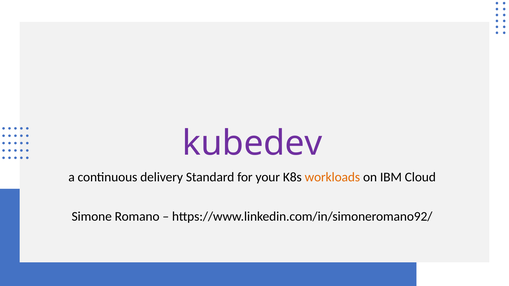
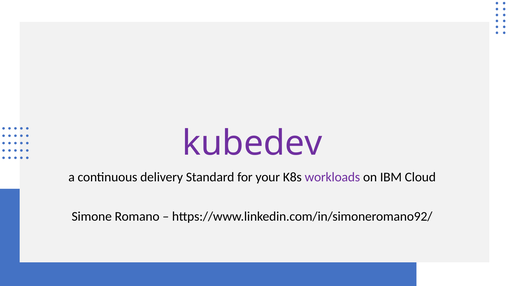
workloads colour: orange -> purple
